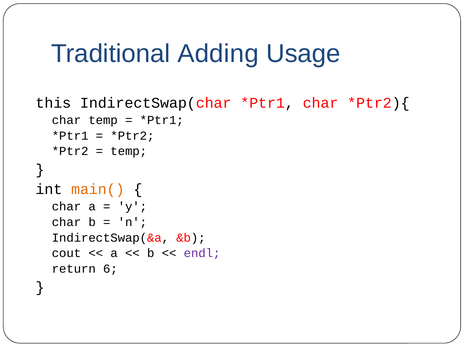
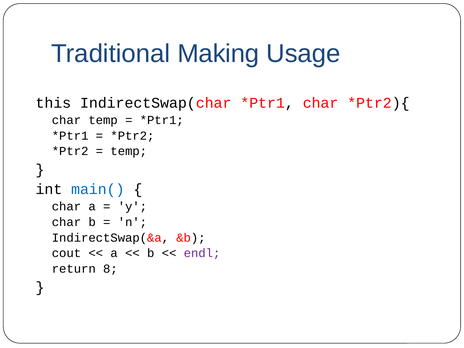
Adding: Adding -> Making
main( colour: orange -> blue
6: 6 -> 8
